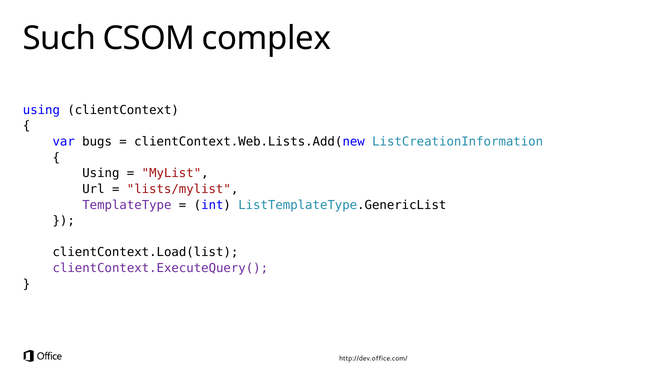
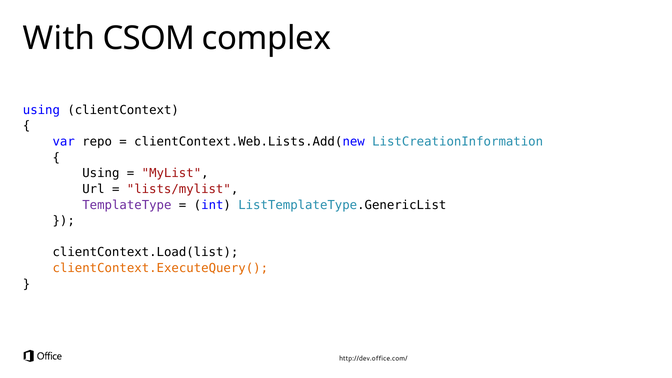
Such: Such -> With
bugs: bugs -> repo
clientContext.ExecuteQuery( colour: purple -> orange
